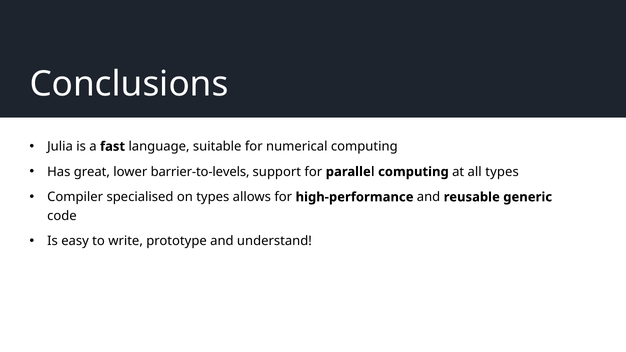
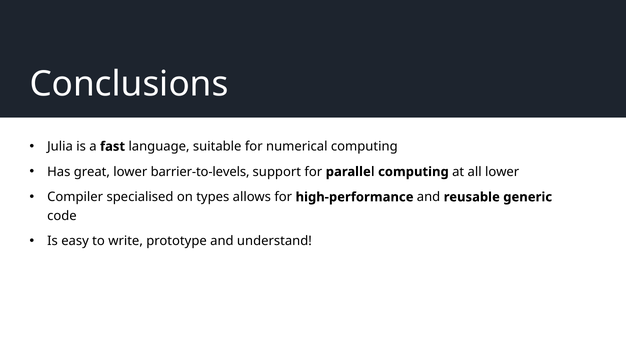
all types: types -> lower
